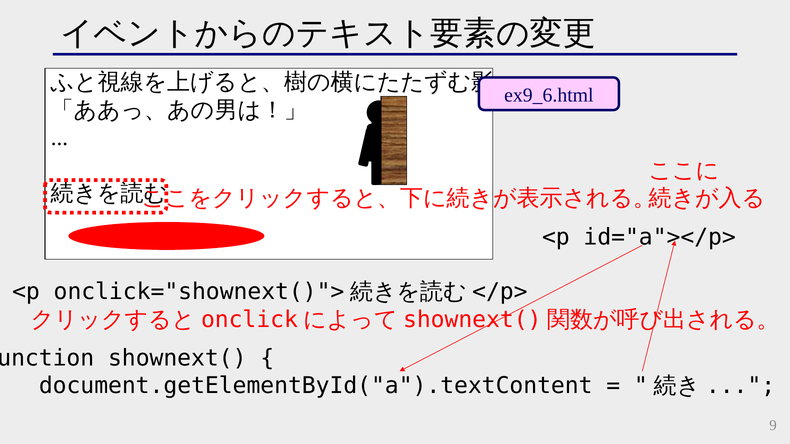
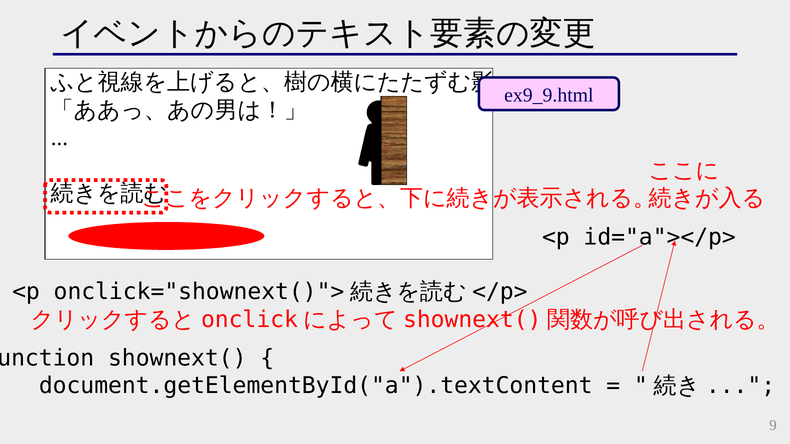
ex9_6.html: ex9_6.html -> ex9_9.html
